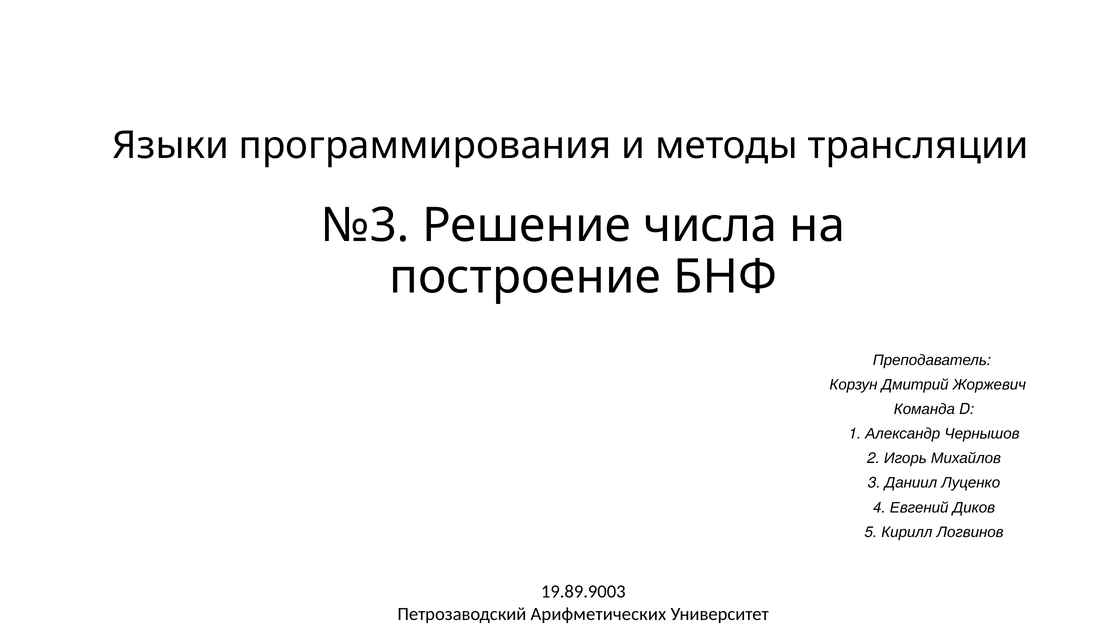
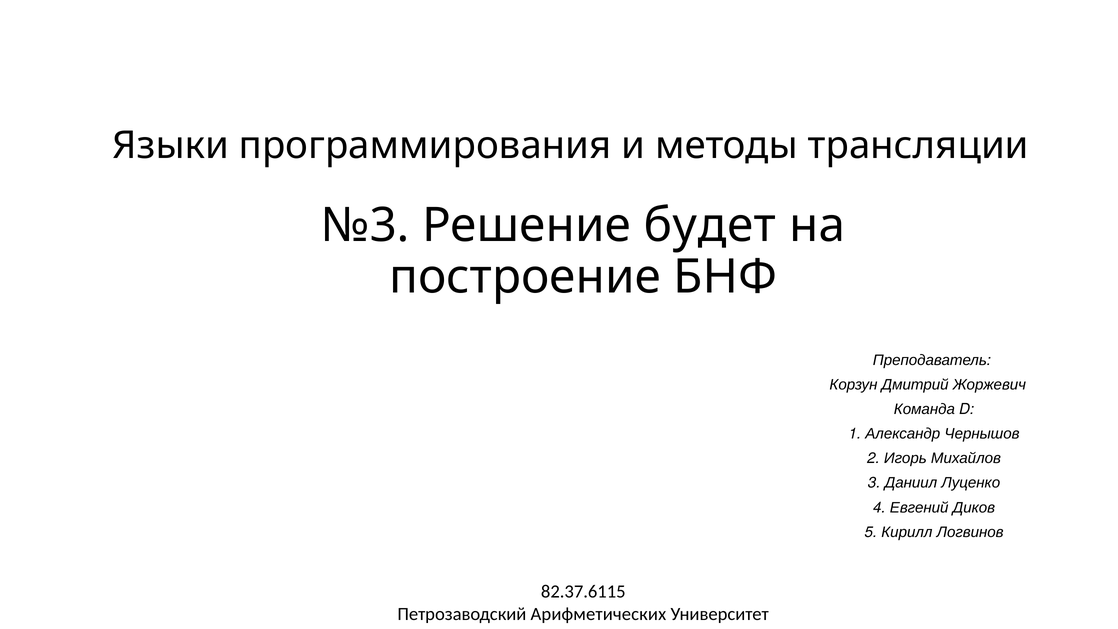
числа: числа -> будет
19.89.9003: 19.89.9003 -> 82.37.6115
